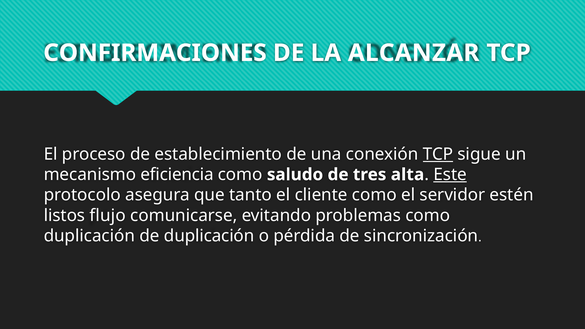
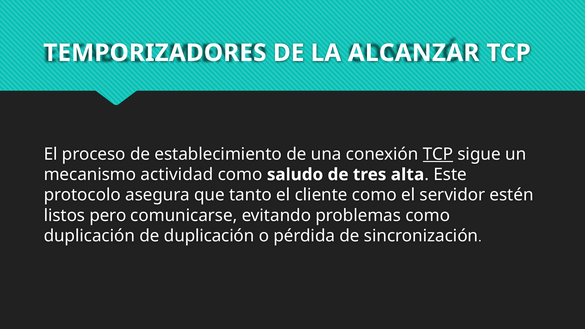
CONFIRMACIONES: CONFIRMACIONES -> TEMPORIZADORES
eficiencia: eficiencia -> actividad
Este underline: present -> none
flujo: flujo -> pero
